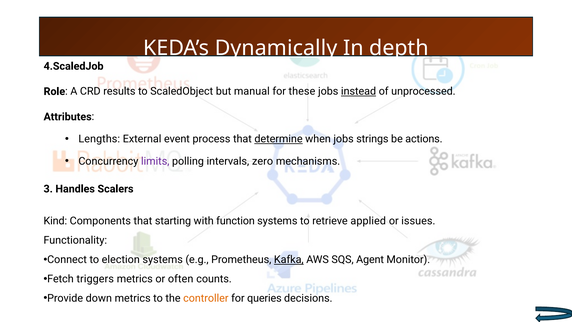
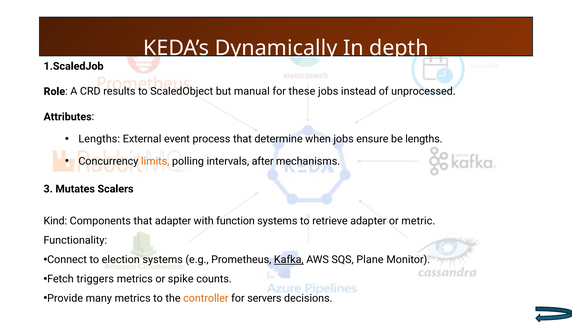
4.ScaledJob: 4.ScaledJob -> 1.ScaledJob
instead underline: present -> none
determine underline: present -> none
strings: strings -> ensure
be actions: actions -> lengths
limits colour: purple -> orange
zero: zero -> after
Handles: Handles -> Mutates
that starting: starting -> adapter
retrieve applied: applied -> adapter
issues: issues -> metric
Agent: Agent -> Plane
often: often -> spike
down: down -> many
queries: queries -> servers
